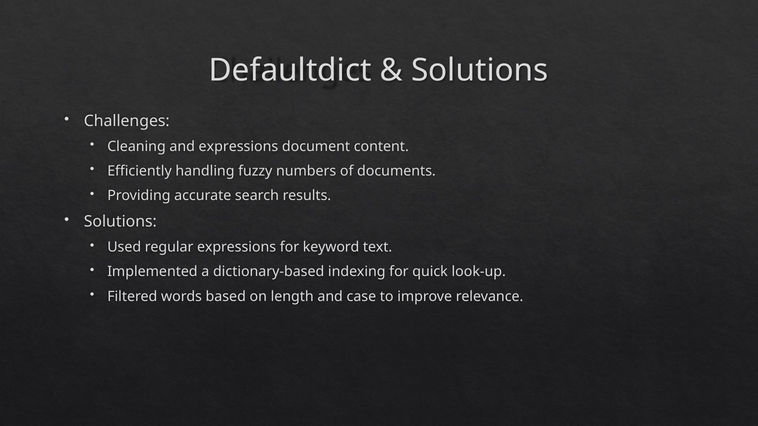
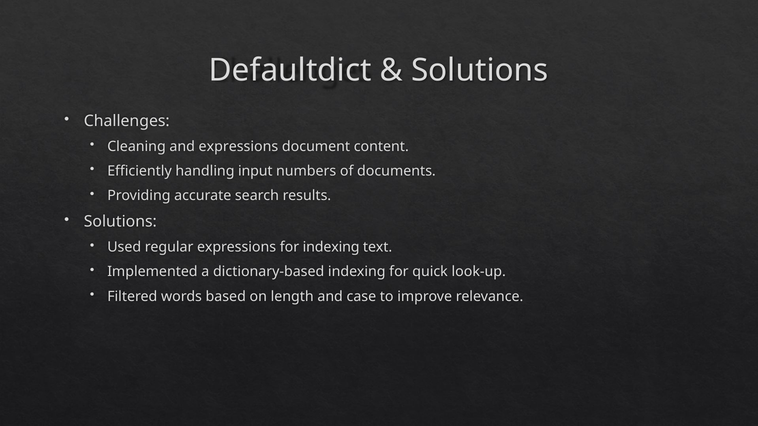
fuzzy: fuzzy -> input
for keyword: keyword -> indexing
